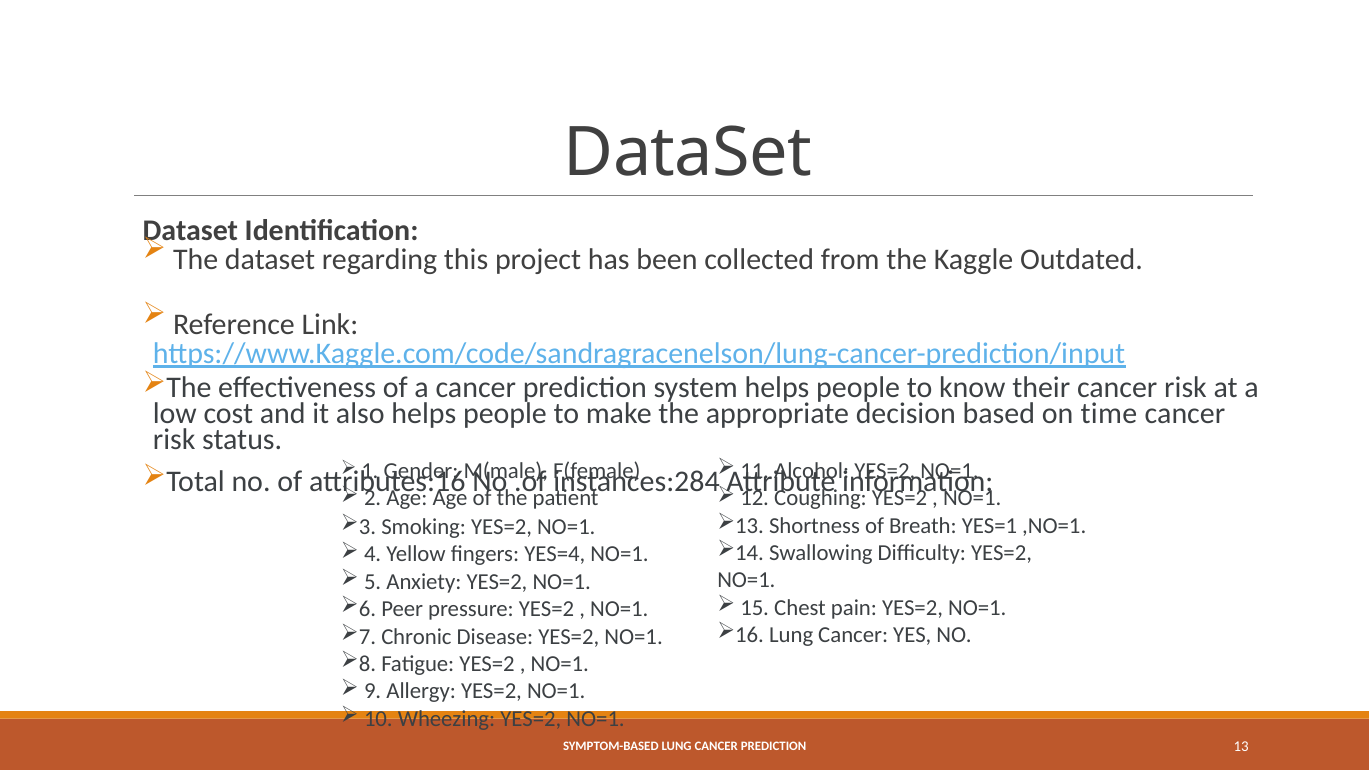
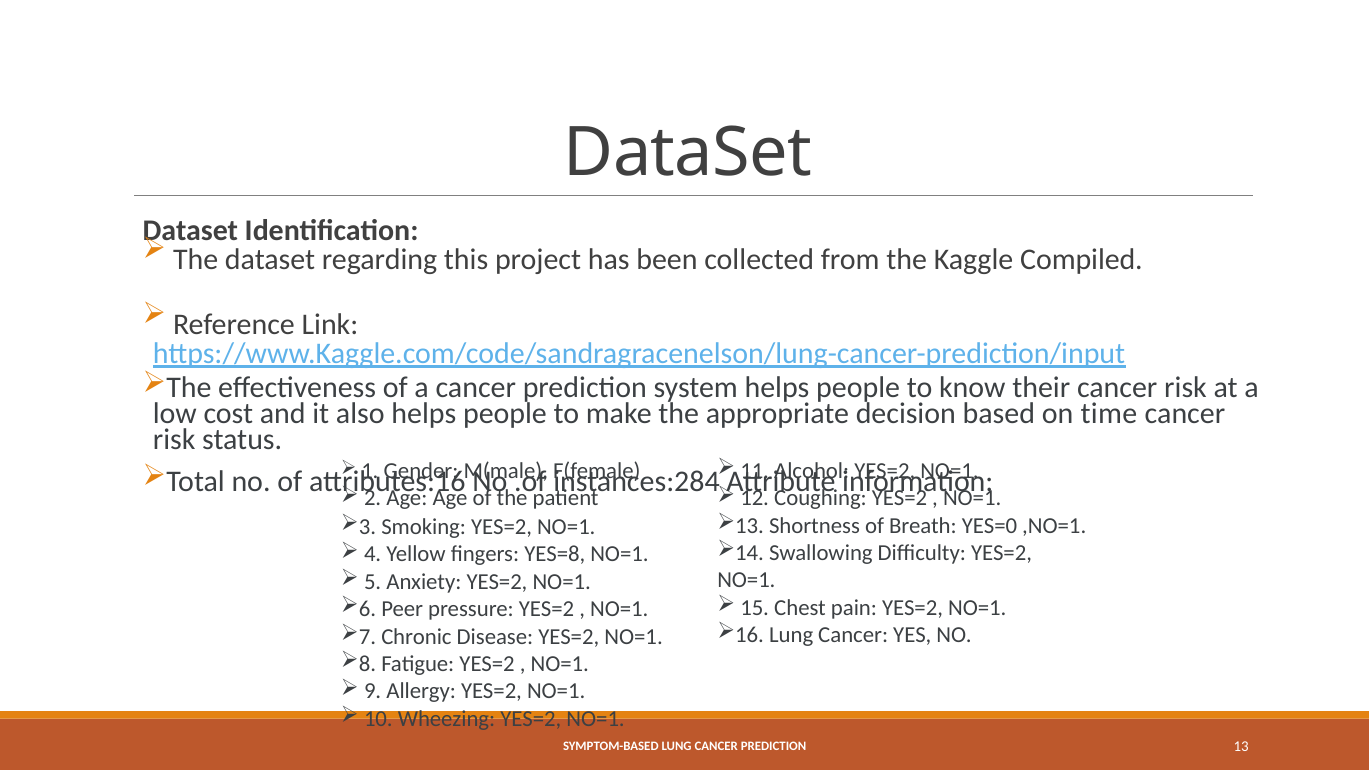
Outdated: Outdated -> Compiled
YES=1: YES=1 -> YES=0
YES=4: YES=4 -> YES=8
